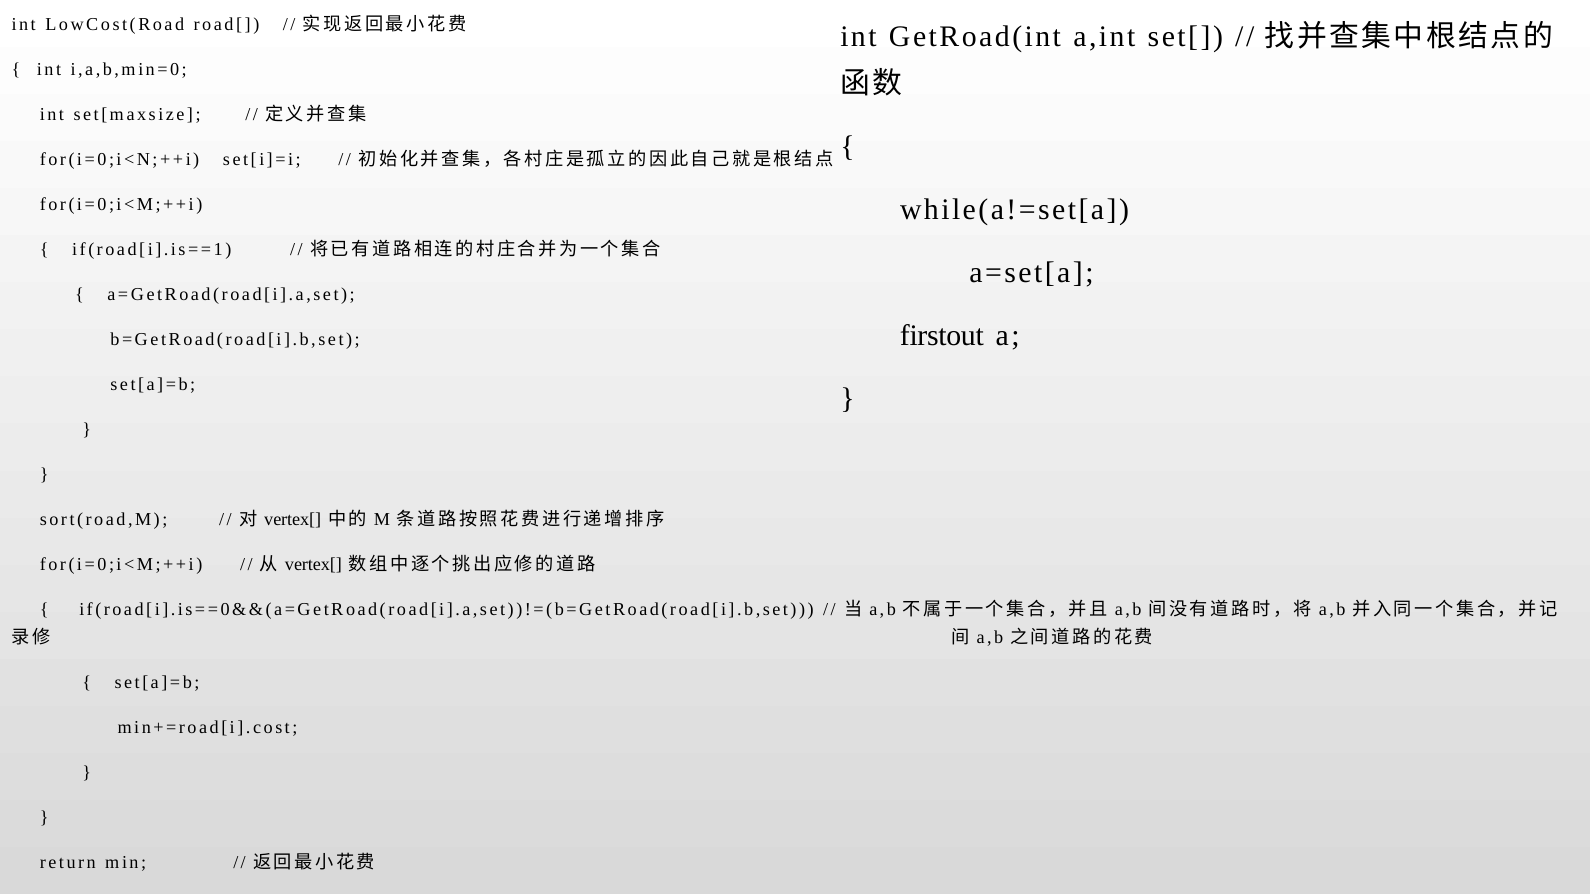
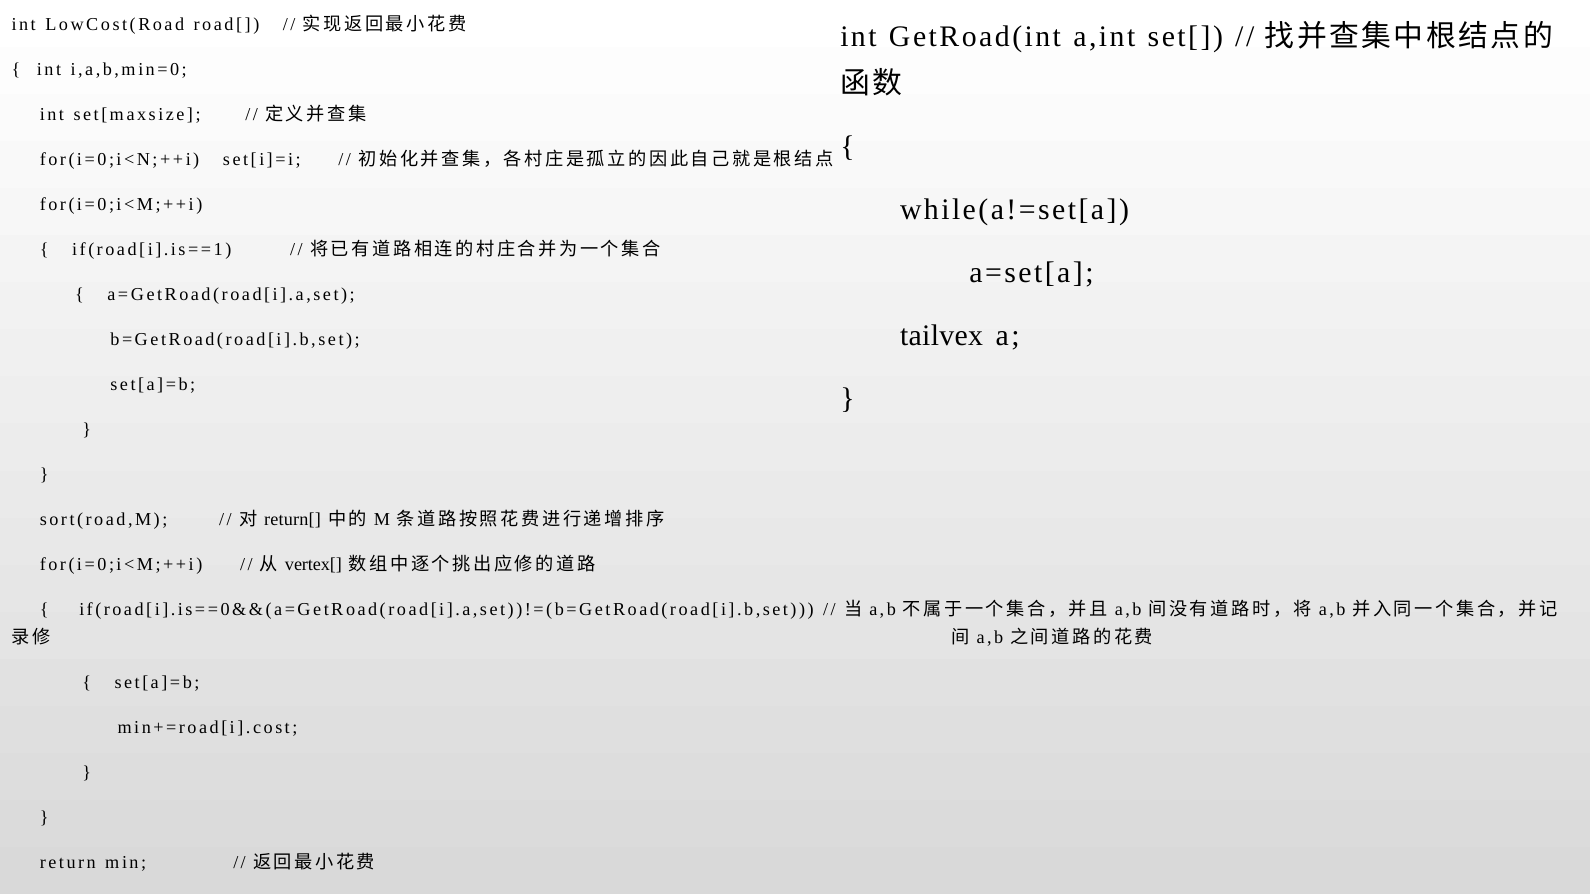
firstout: firstout -> tailvex
vertex[ at (293, 520): vertex[ -> return[
